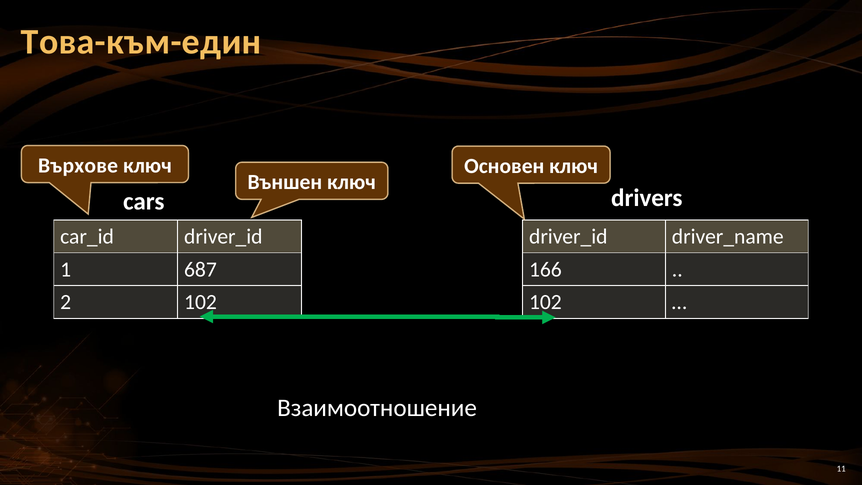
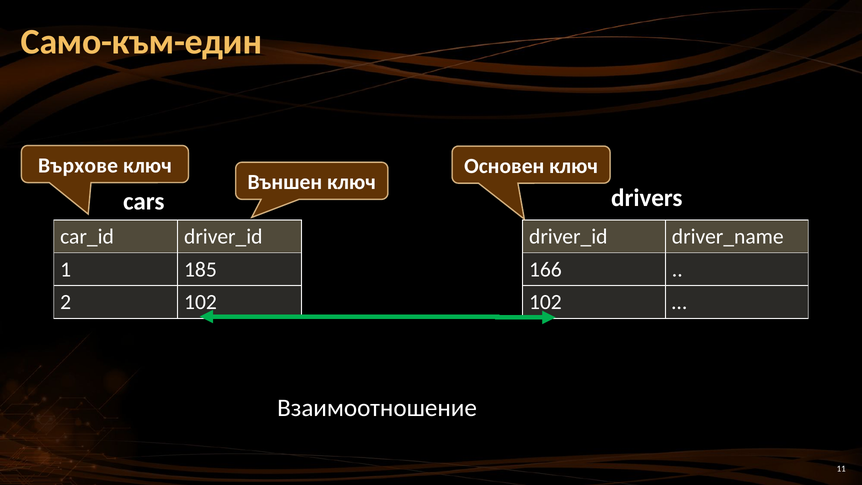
Това-към-един: Това-към-един -> Само-към-един
687: 687 -> 185
